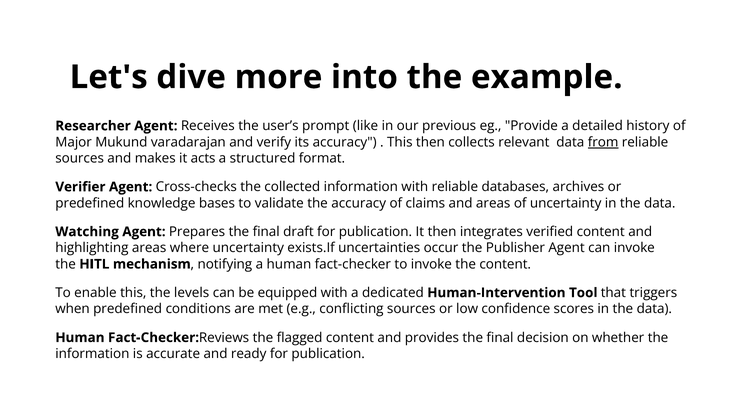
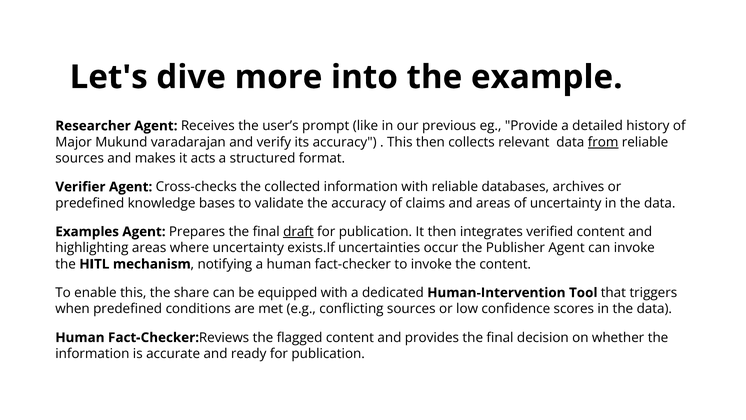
Watching: Watching -> Examples
draft underline: none -> present
levels: levels -> share
